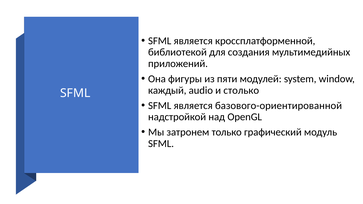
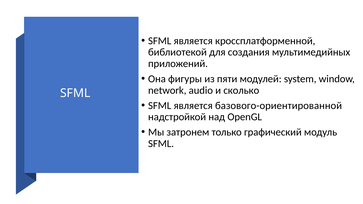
каждый: каждый -> network
столько: столько -> сколько
